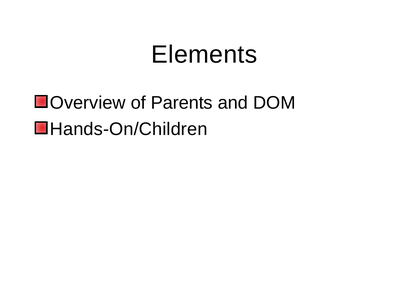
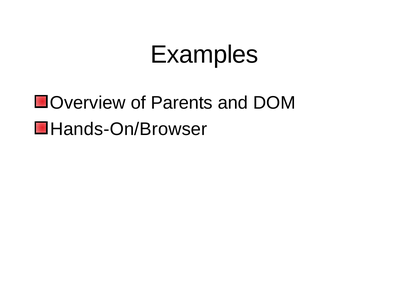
Elements: Elements -> Examples
Hands-On/Children: Hands-On/Children -> Hands-On/Browser
